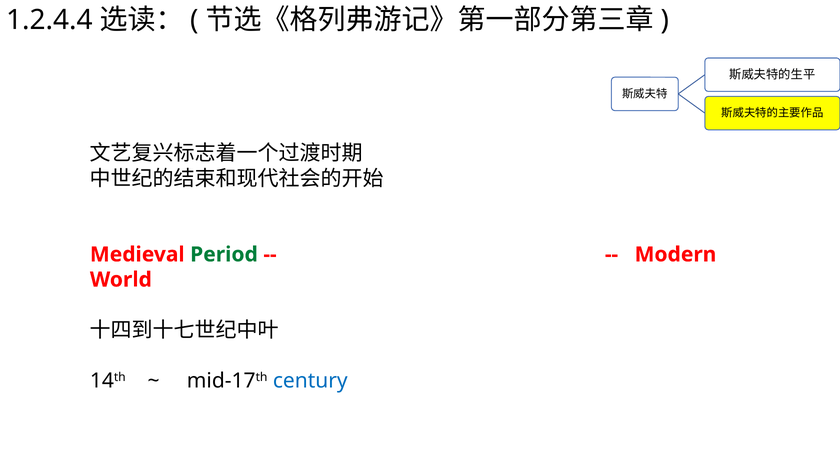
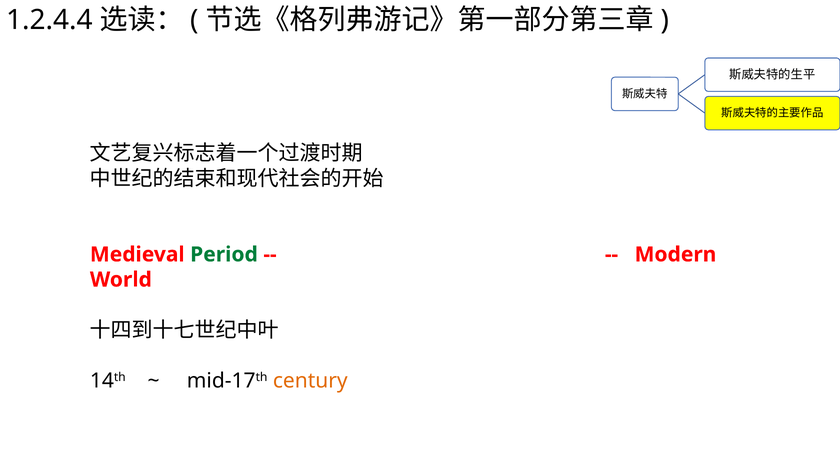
century colour: blue -> orange
